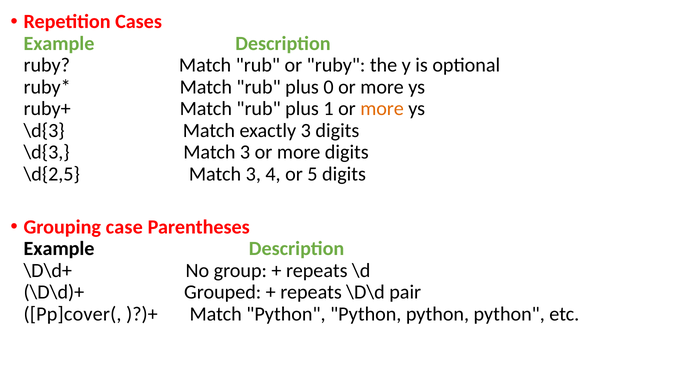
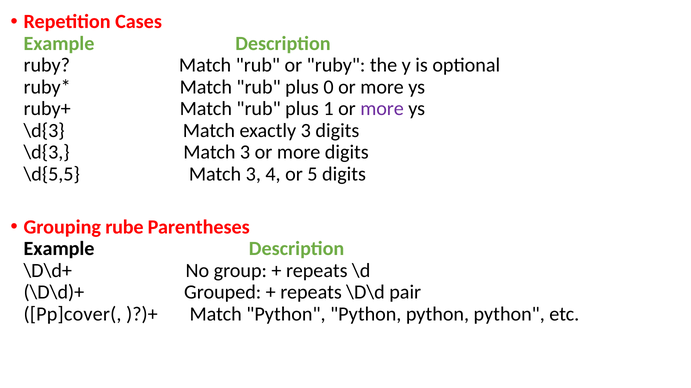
more at (382, 109) colour: orange -> purple
\d{2,5: \d{2,5 -> \d{5,5
case: case -> rube
